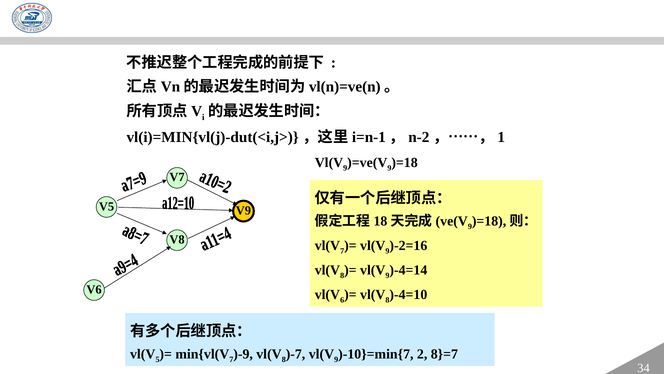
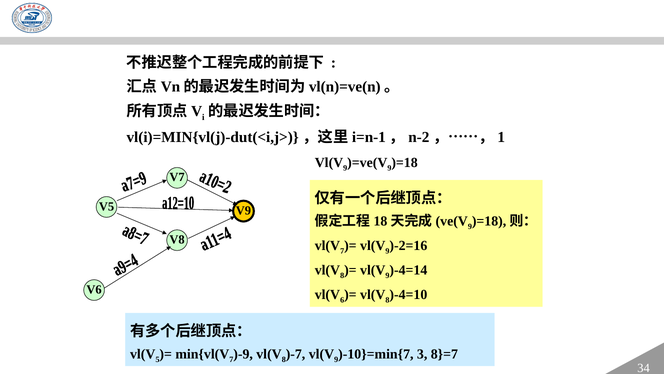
2: 2 -> 3
